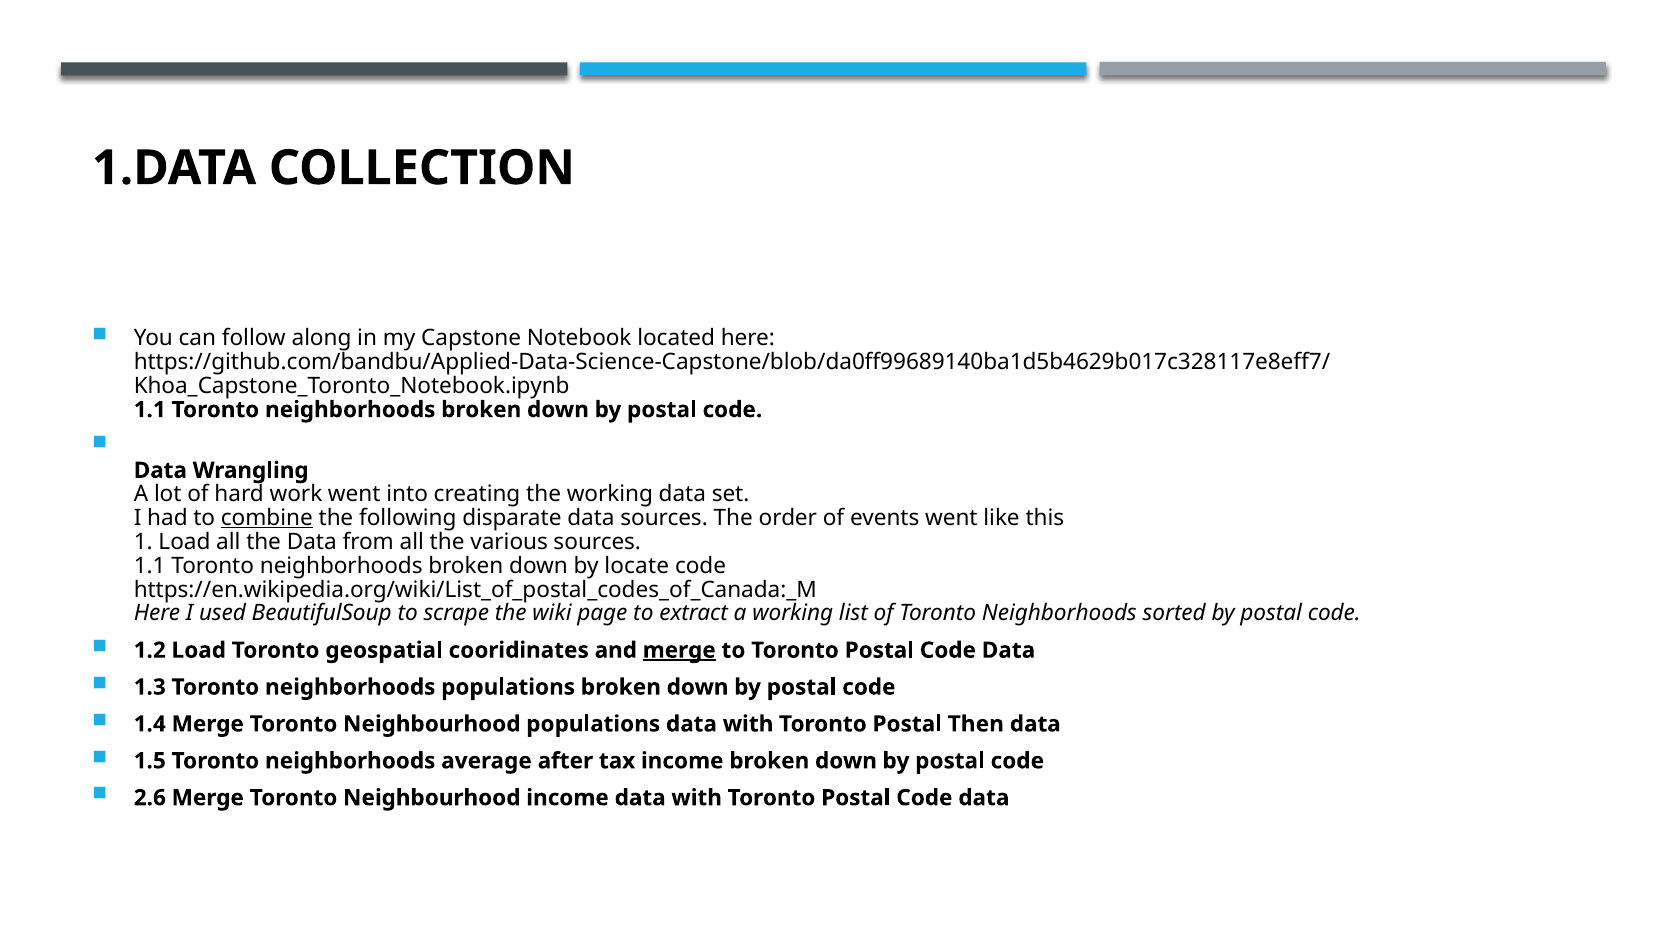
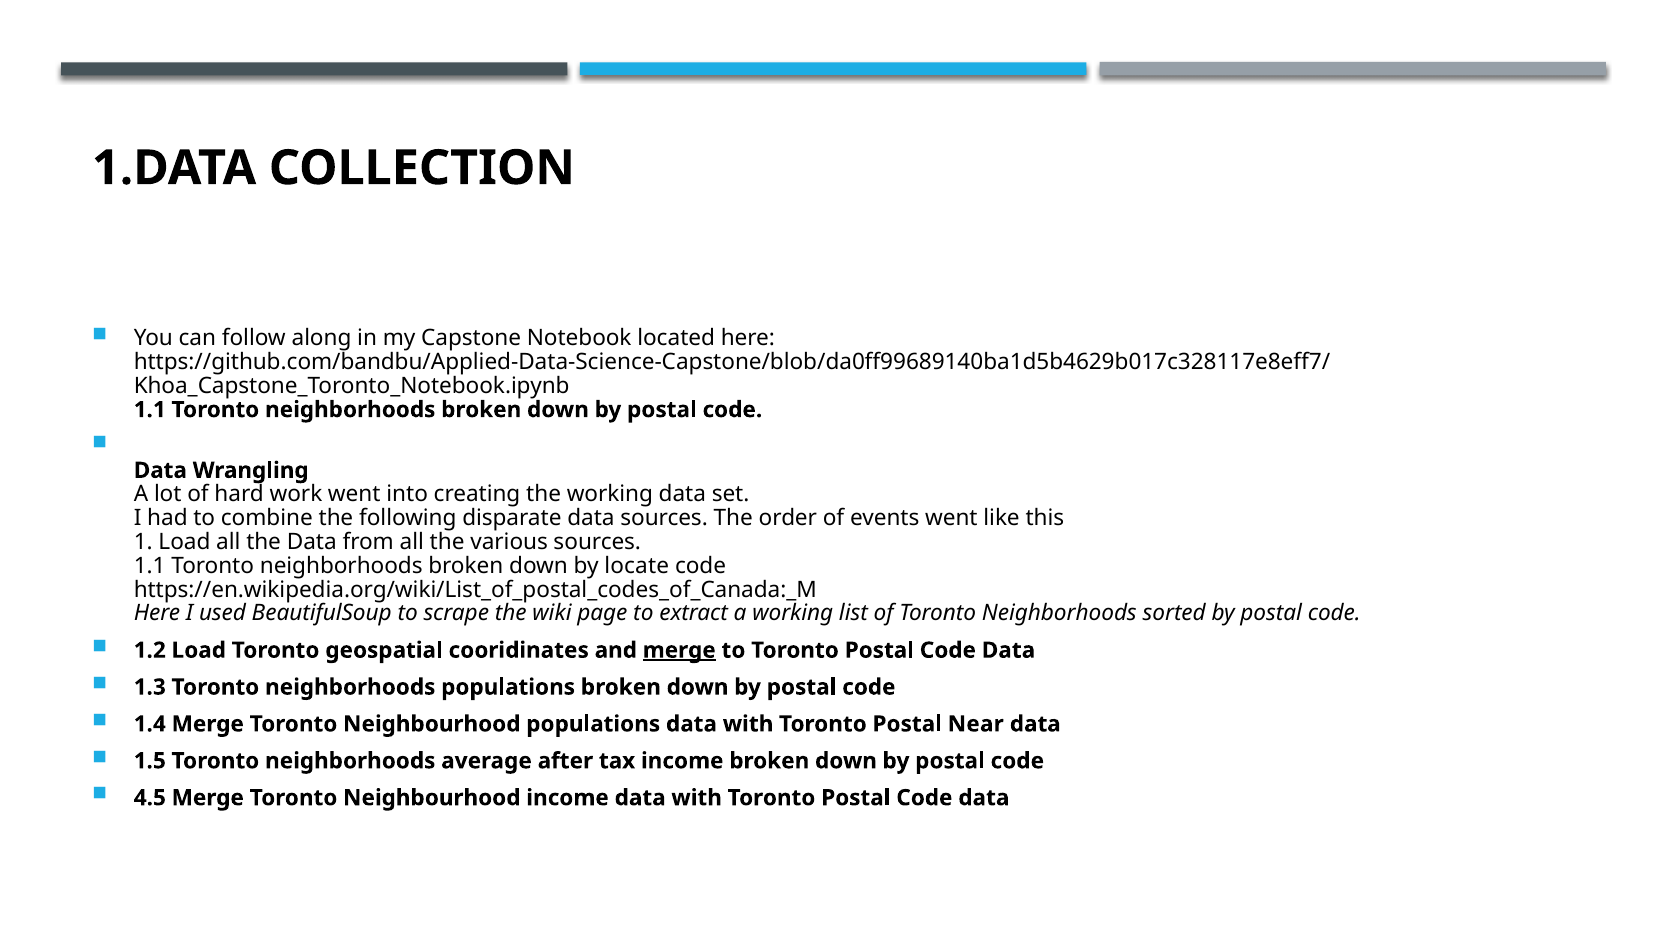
combine underline: present -> none
Then: Then -> Near
2.6: 2.6 -> 4.5
